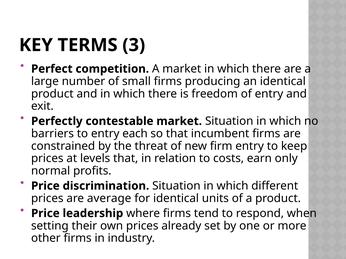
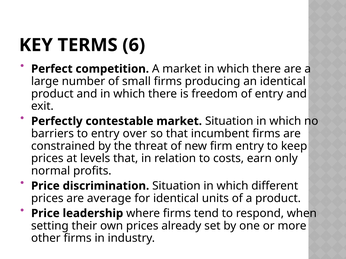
3: 3 -> 6
each: each -> over
